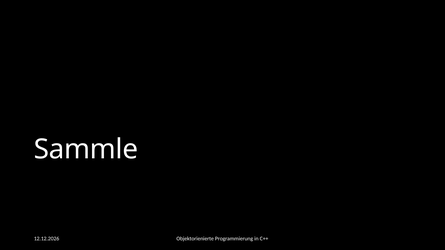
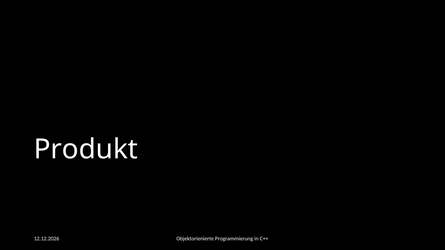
Sammle: Sammle -> Produkt
